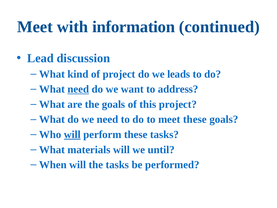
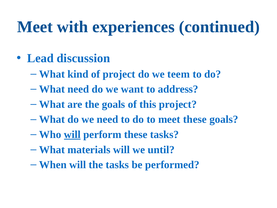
information: information -> experiences
leads: leads -> teem
need at (78, 89) underline: present -> none
